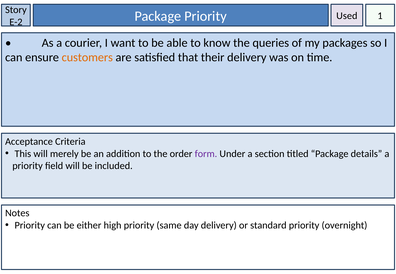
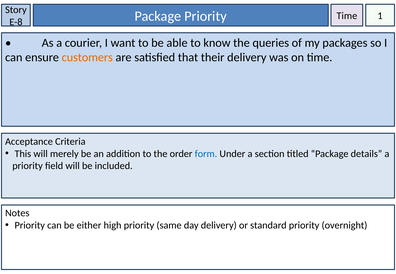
Used at (347, 16): Used -> Time
E-2: E-2 -> E-8
form colour: purple -> blue
